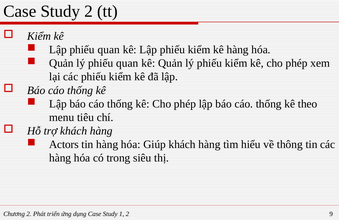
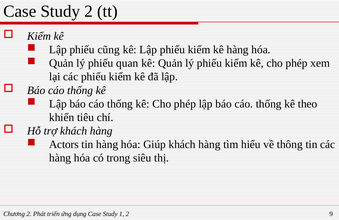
Lập phiếu quan: quan -> cũng
menu: menu -> khiển
